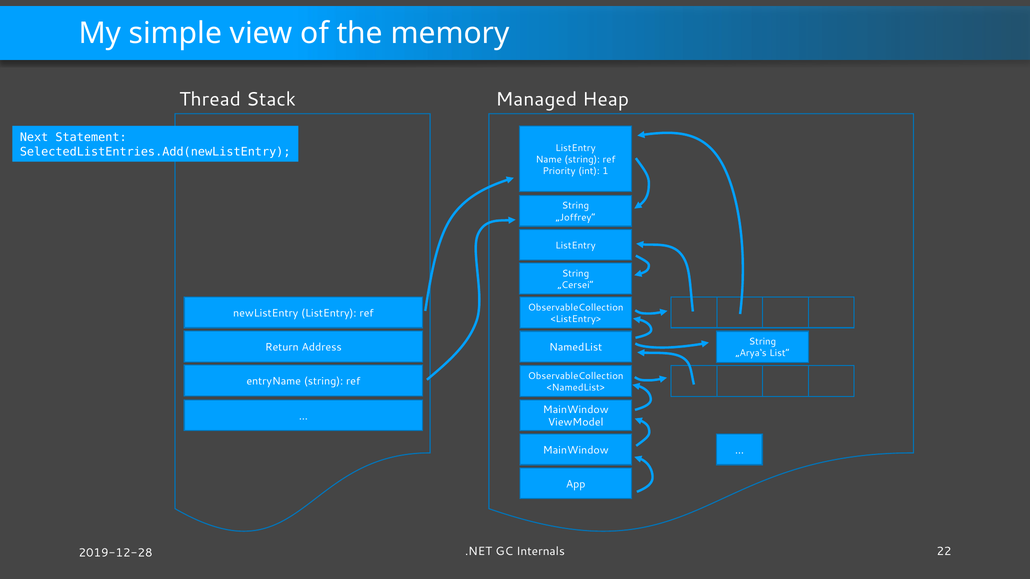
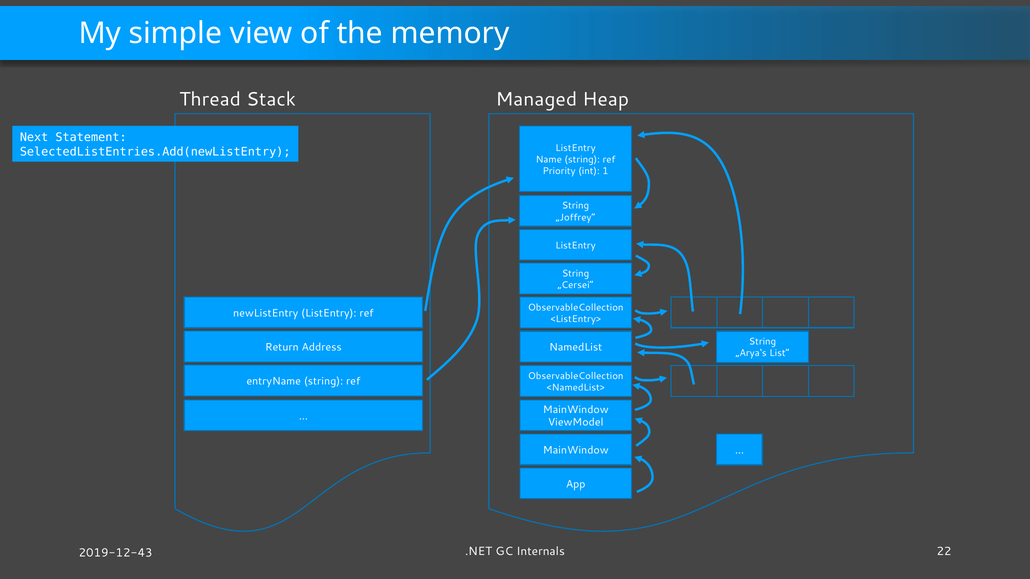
2019-12-28: 2019-12-28 -> 2019-12-43
